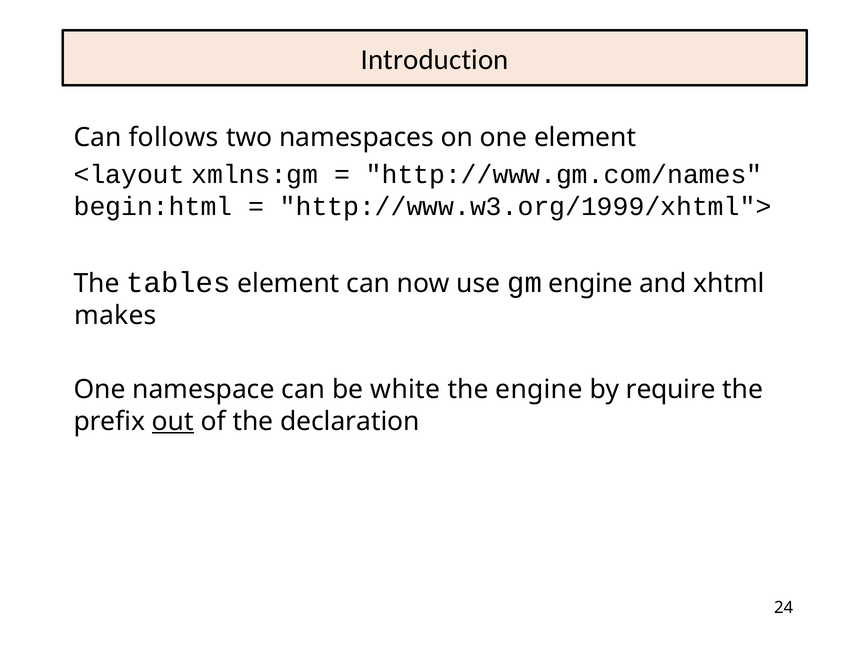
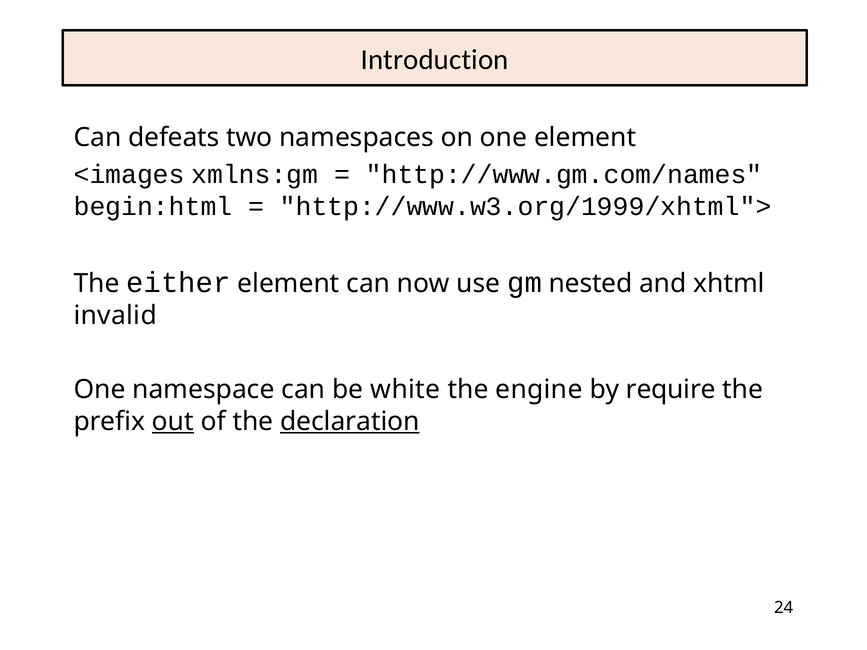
follows: follows -> defeats
<layout: <layout -> <images
tables: tables -> either
gm engine: engine -> nested
makes: makes -> invalid
declaration underline: none -> present
